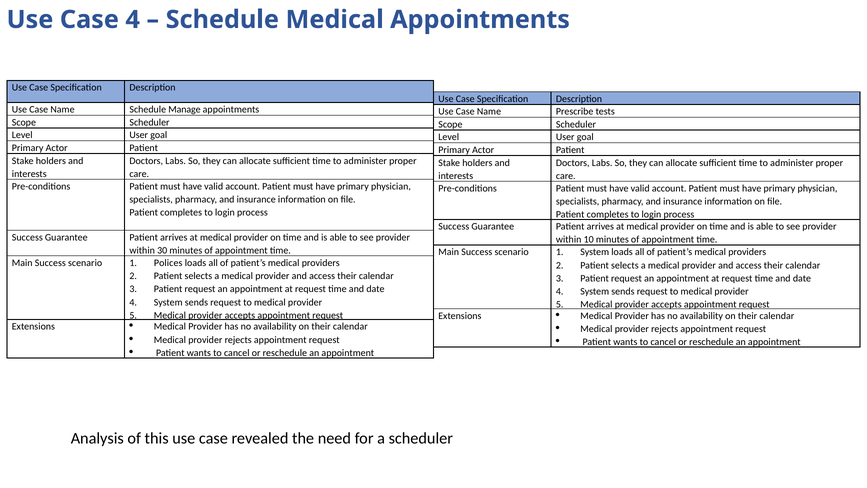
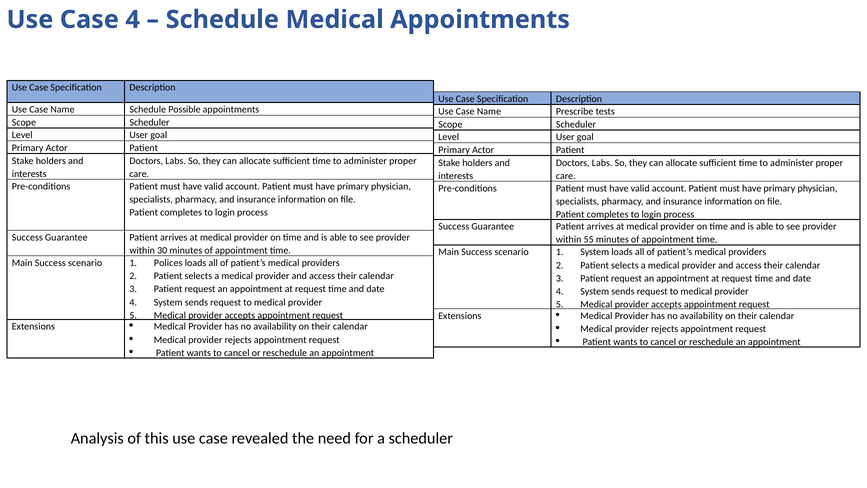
Manage: Manage -> Possible
10: 10 -> 55
